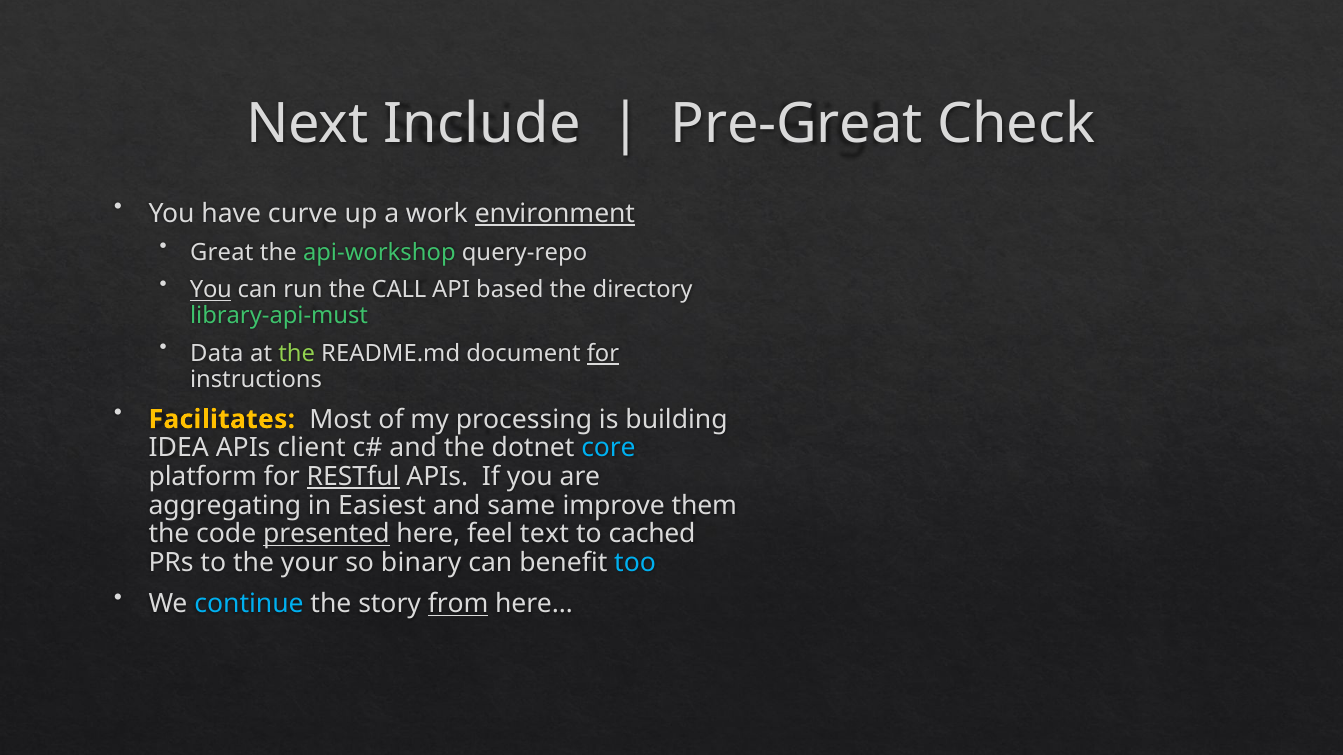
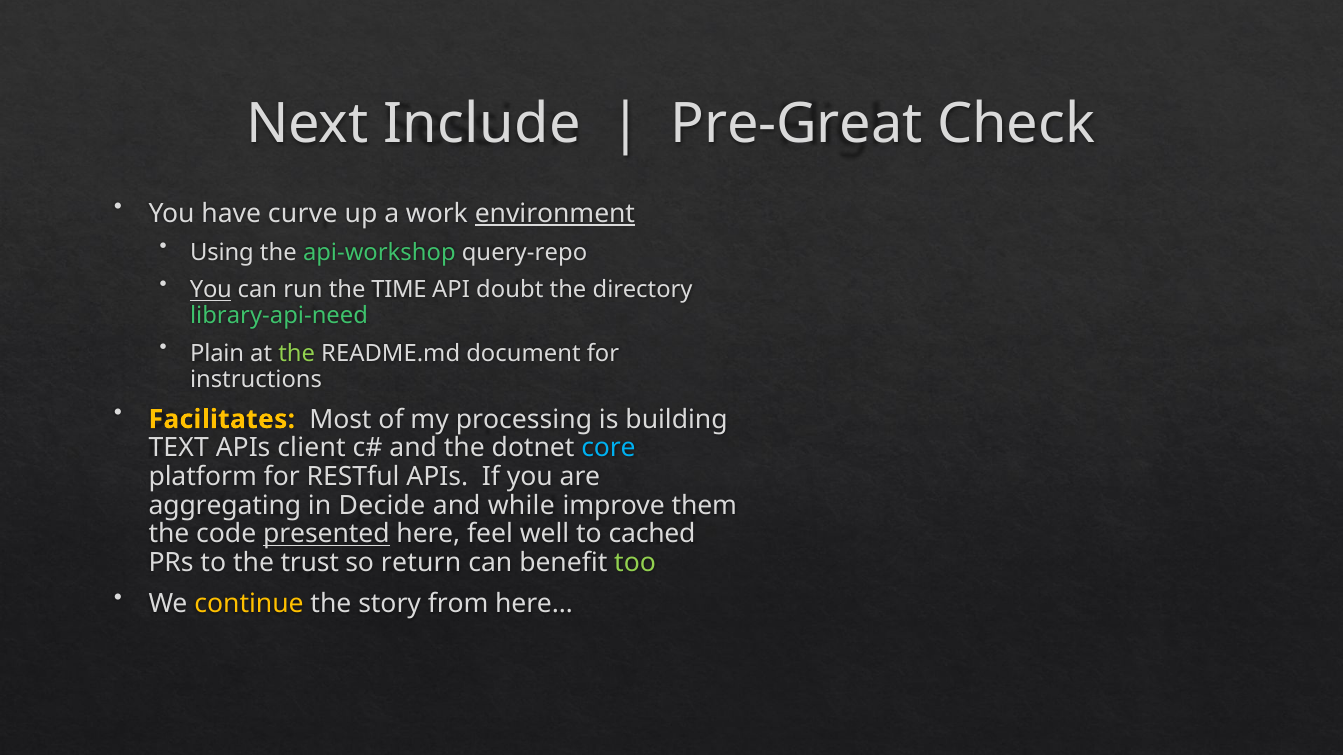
Great: Great -> Using
CALL: CALL -> TIME
based: based -> doubt
library-api-must: library-api-must -> library-api-need
Data: Data -> Plain
for at (603, 354) underline: present -> none
IDEA: IDEA -> TEXT
RESTful underline: present -> none
Easiest: Easiest -> Decide
same: same -> while
text: text -> well
your: your -> trust
binary: binary -> return
too colour: light blue -> light green
continue colour: light blue -> yellow
from underline: present -> none
